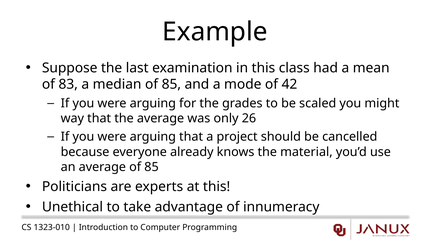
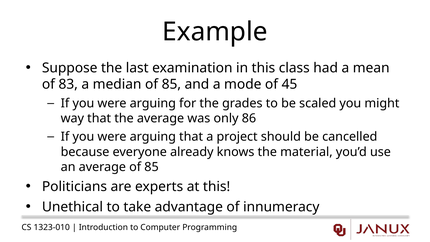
42: 42 -> 45
26: 26 -> 86
